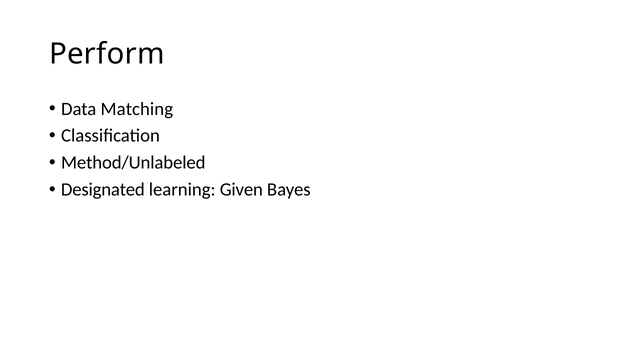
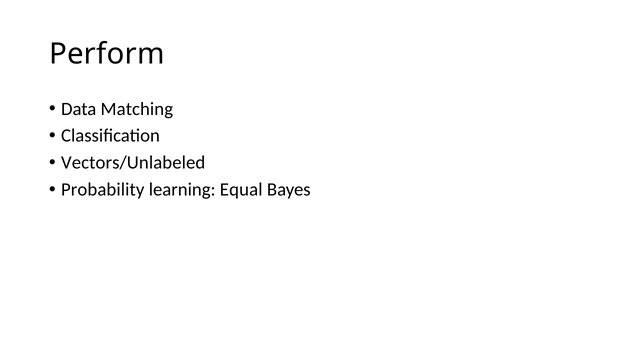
Method/Unlabeled: Method/Unlabeled -> Vectors/Unlabeled
Designated: Designated -> Probability
Given: Given -> Equal
